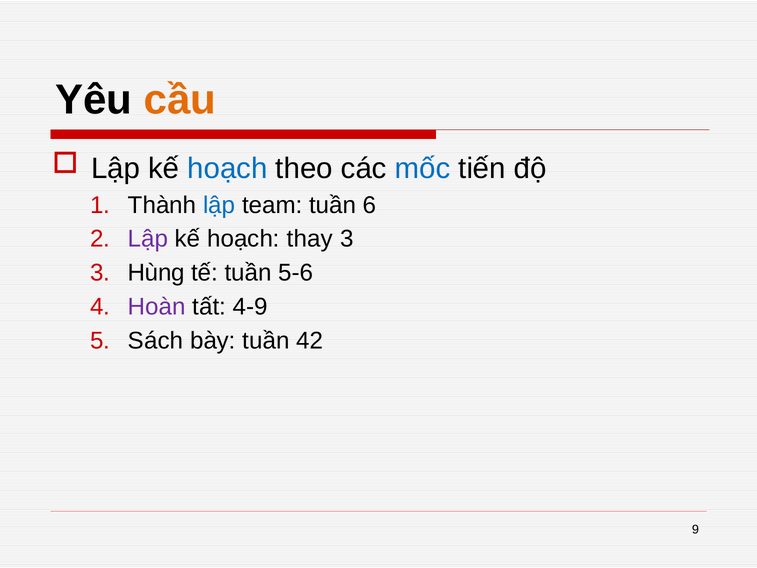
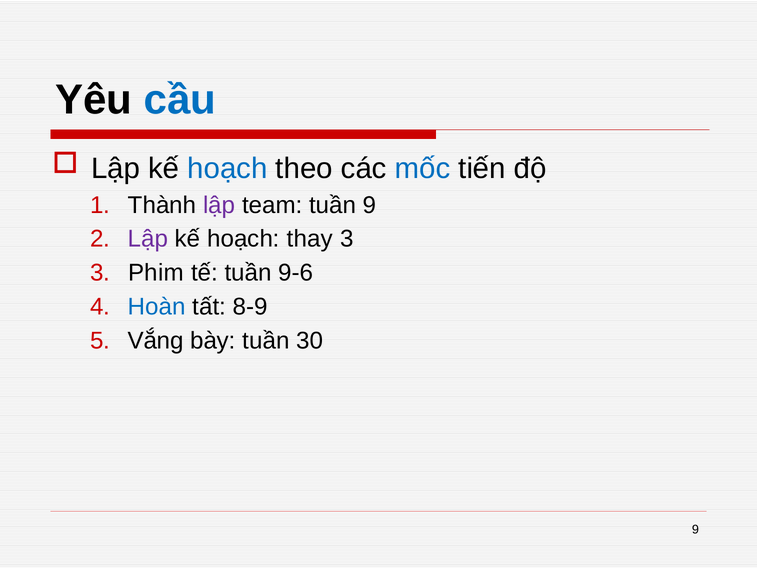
cầu colour: orange -> blue
lập at (219, 205) colour: blue -> purple
tuần 6: 6 -> 9
Hùng: Hùng -> Phim
5-6: 5-6 -> 9-6
Hoàn colour: purple -> blue
4-9: 4-9 -> 8-9
Sách: Sách -> Vắng
42: 42 -> 30
